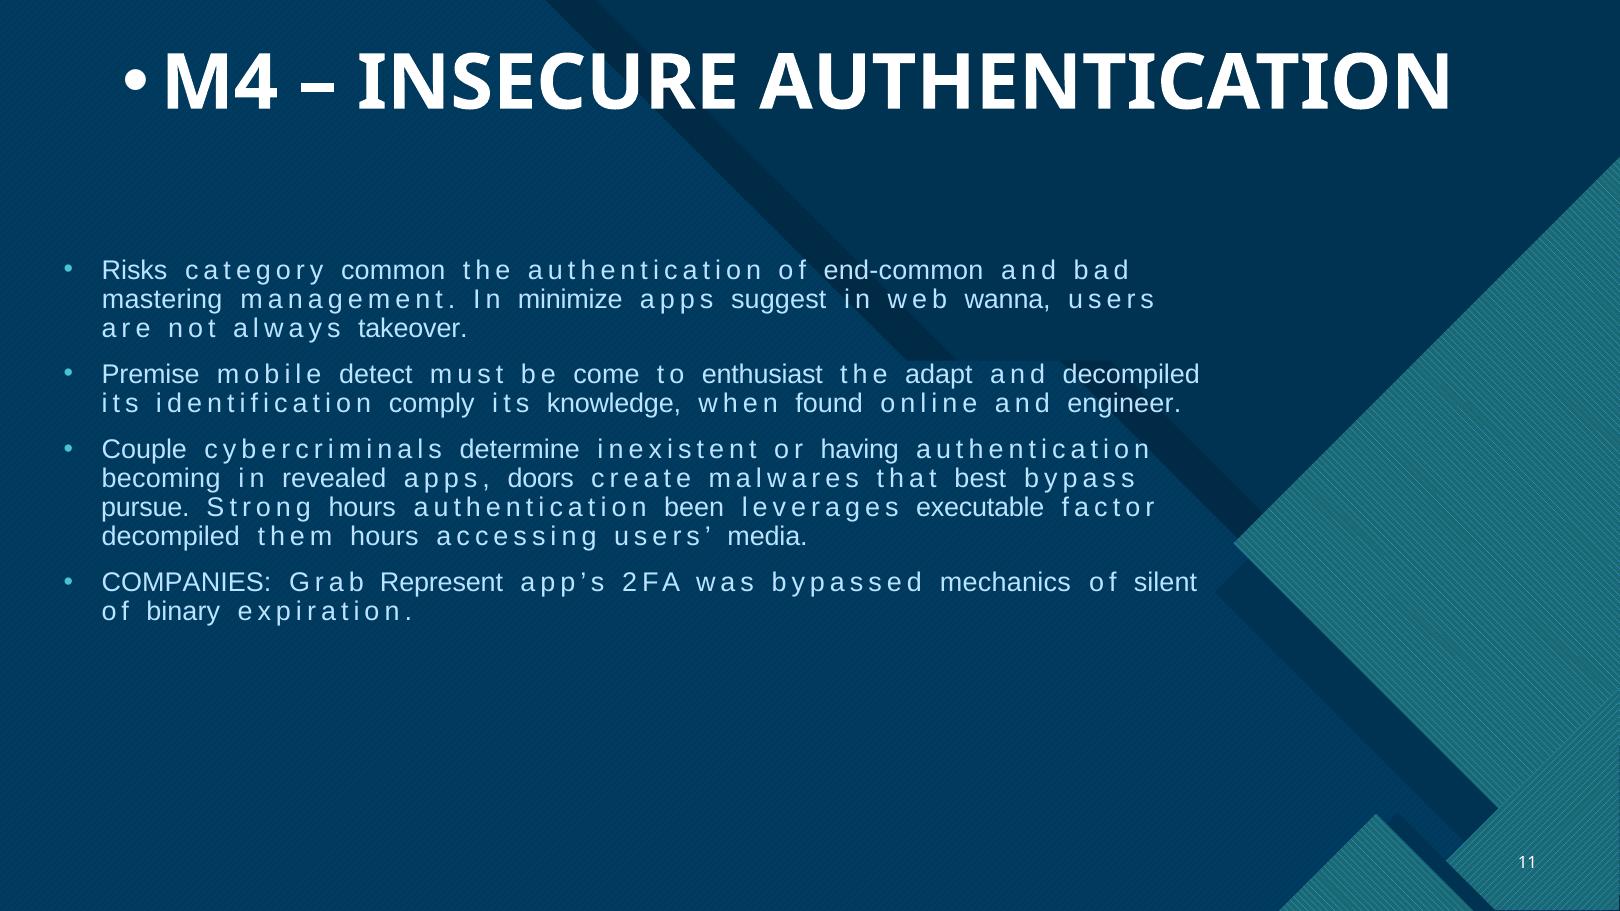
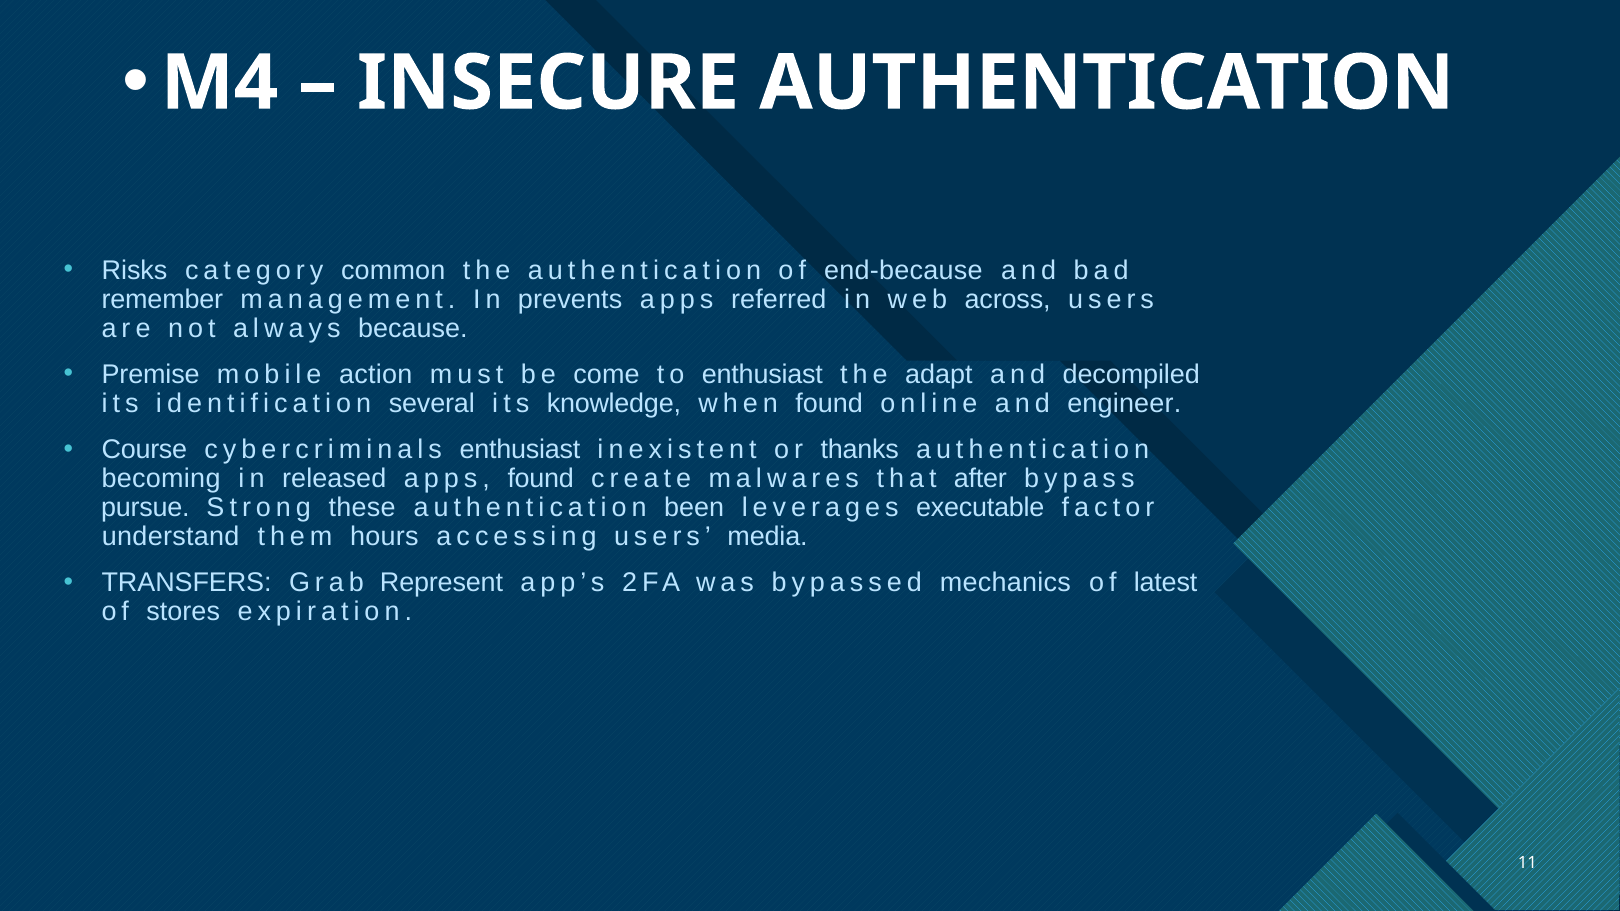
end-common: end-common -> end-because
mastering: mastering -> remember
minimize: minimize -> prevents
suggest: suggest -> referred
wanna: wanna -> across
takeover: takeover -> because
detect: detect -> action
comply: comply -> several
Couple: Couple -> Course
cybercriminals determine: determine -> enthusiast
having: having -> thanks
revealed: revealed -> released
apps doors: doors -> found
best: best -> after
Strong hours: hours -> these
decompiled at (171, 537): decompiled -> understand
COMPANIES: COMPANIES -> TRANSFERS
silent: silent -> latest
binary: binary -> stores
